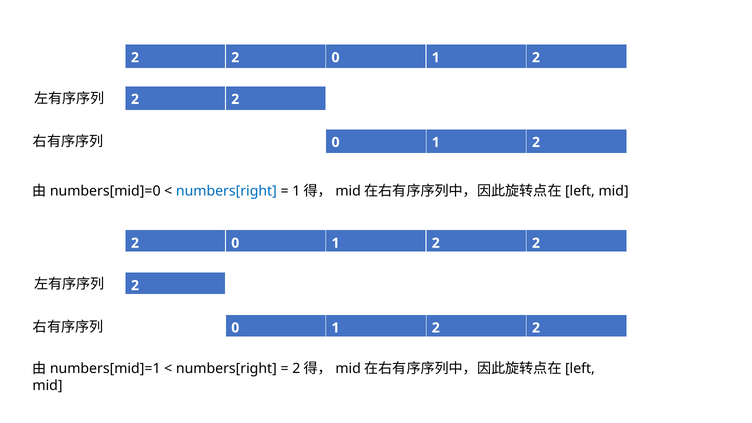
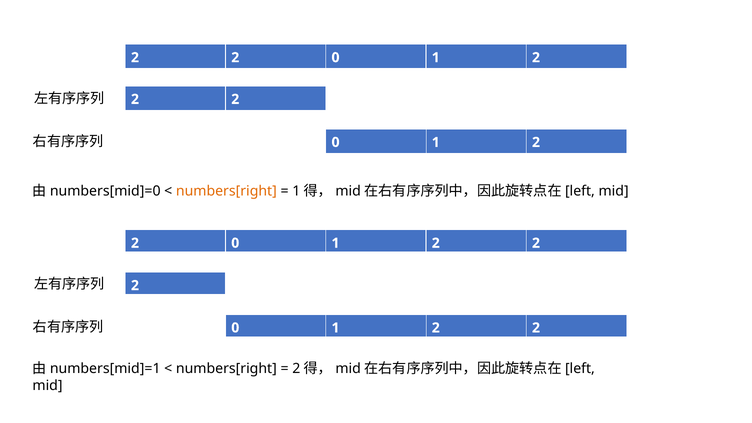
numbers[right at (226, 191) colour: blue -> orange
